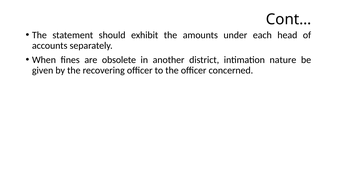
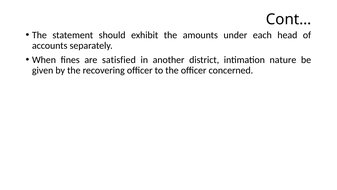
obsolete: obsolete -> satisfied
